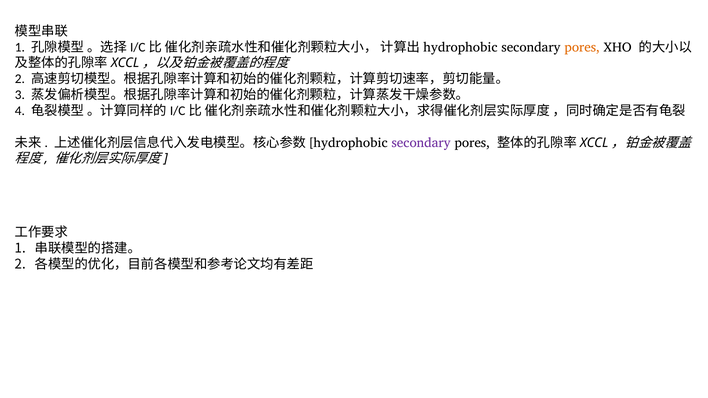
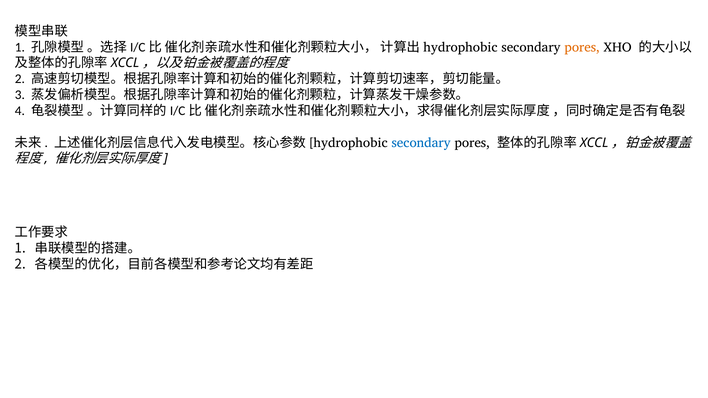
secondary at (421, 143) colour: purple -> blue
